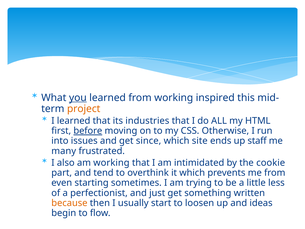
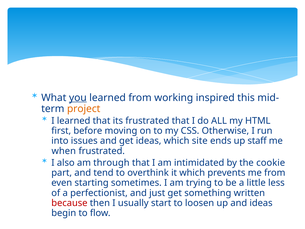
its industries: industries -> frustrated
before underline: present -> none
get since: since -> ideas
many: many -> when
am working: working -> through
because colour: orange -> red
